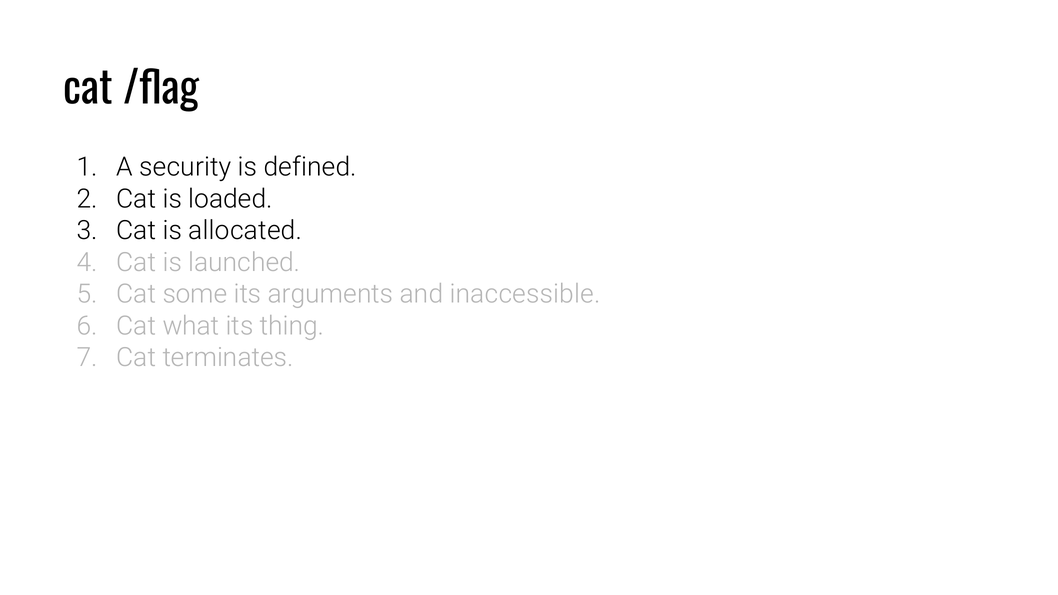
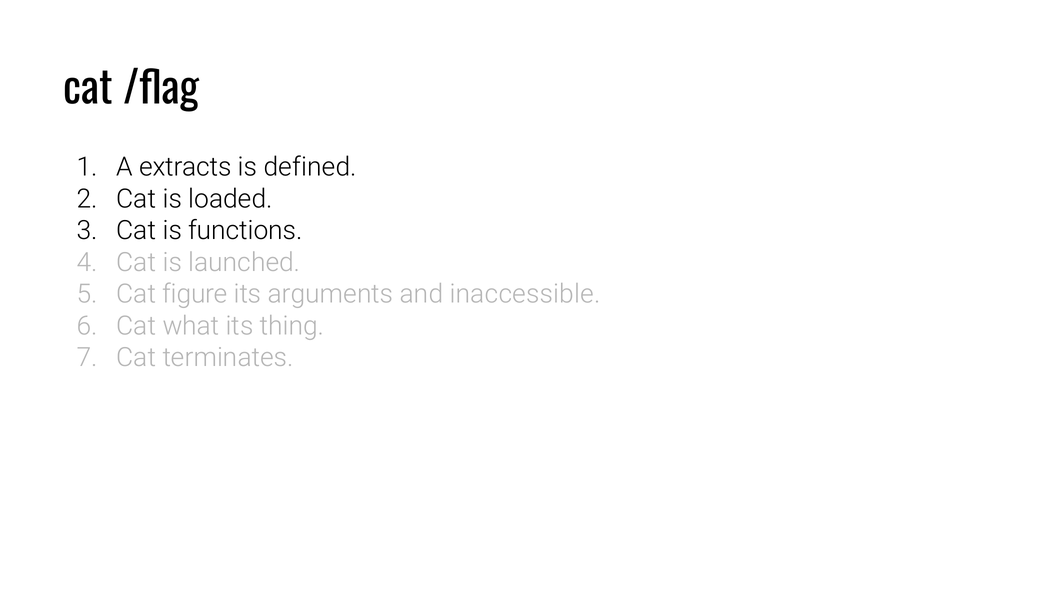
security: security -> extracts
allocated: allocated -> functions
some: some -> figure
